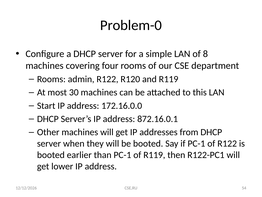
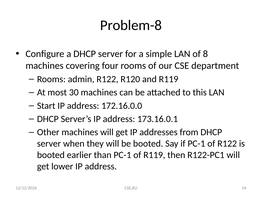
Problem-0: Problem-0 -> Problem-8
872.16.0.1: 872.16.0.1 -> 173.16.0.1
